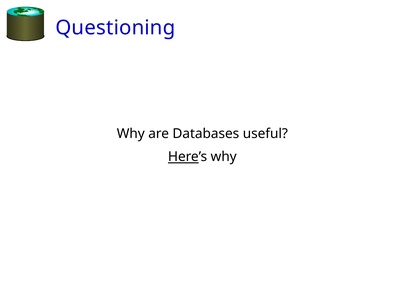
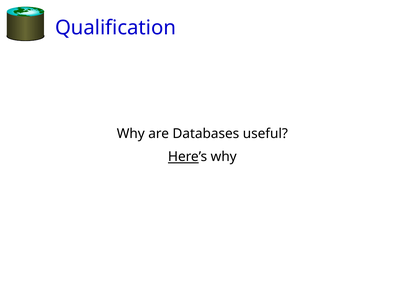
Questioning: Questioning -> Qualification
